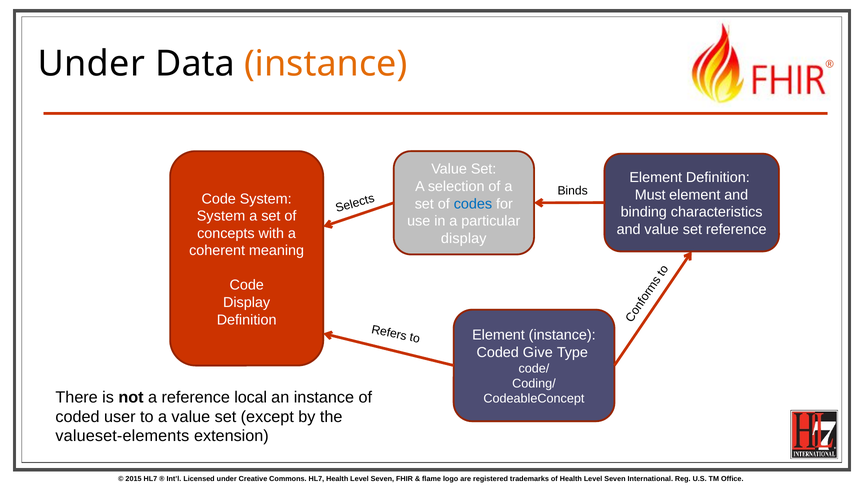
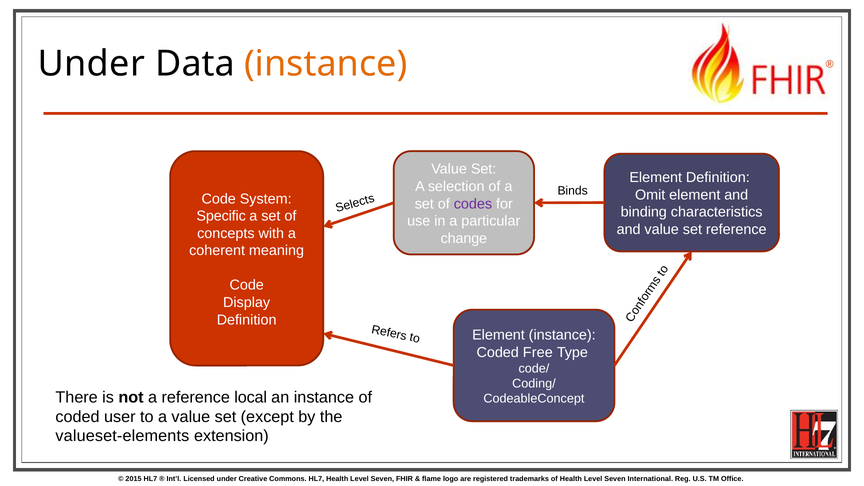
Must: Must -> Omit
codes colour: blue -> purple
System at (221, 216): System -> Specific
display at (464, 238): display -> change
Give: Give -> Free
